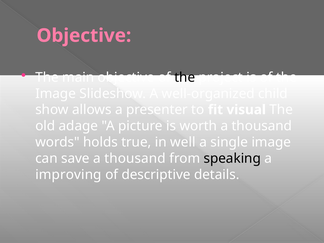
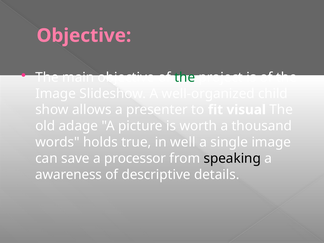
the at (185, 77) colour: black -> green
save a thousand: thousand -> processor
improving: improving -> awareness
